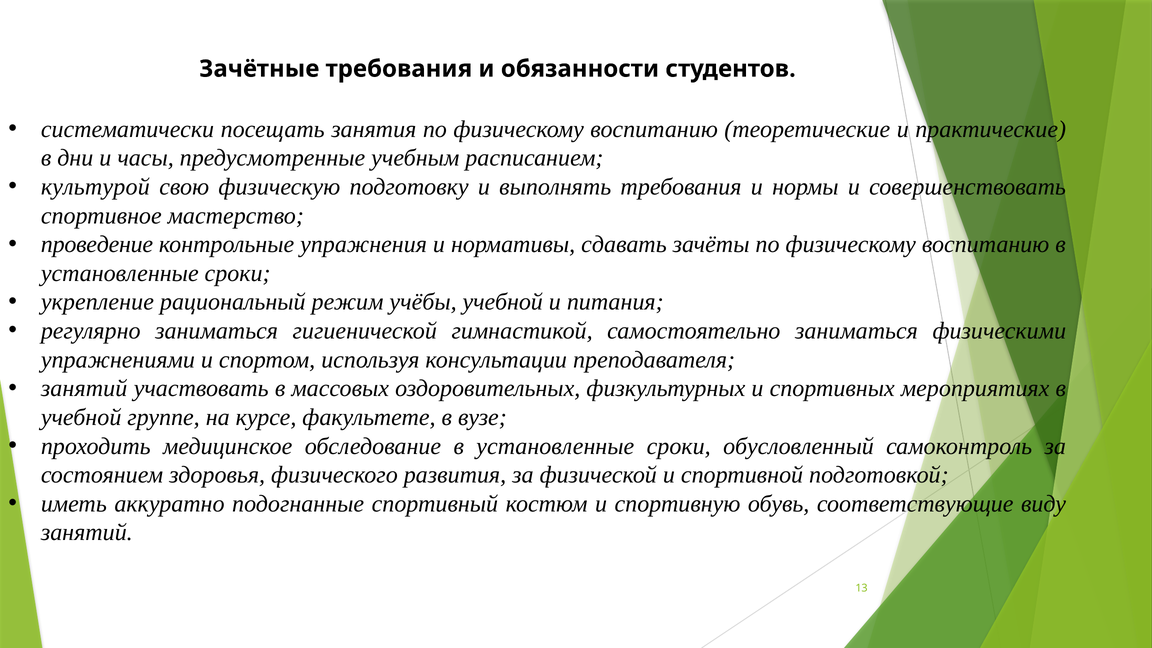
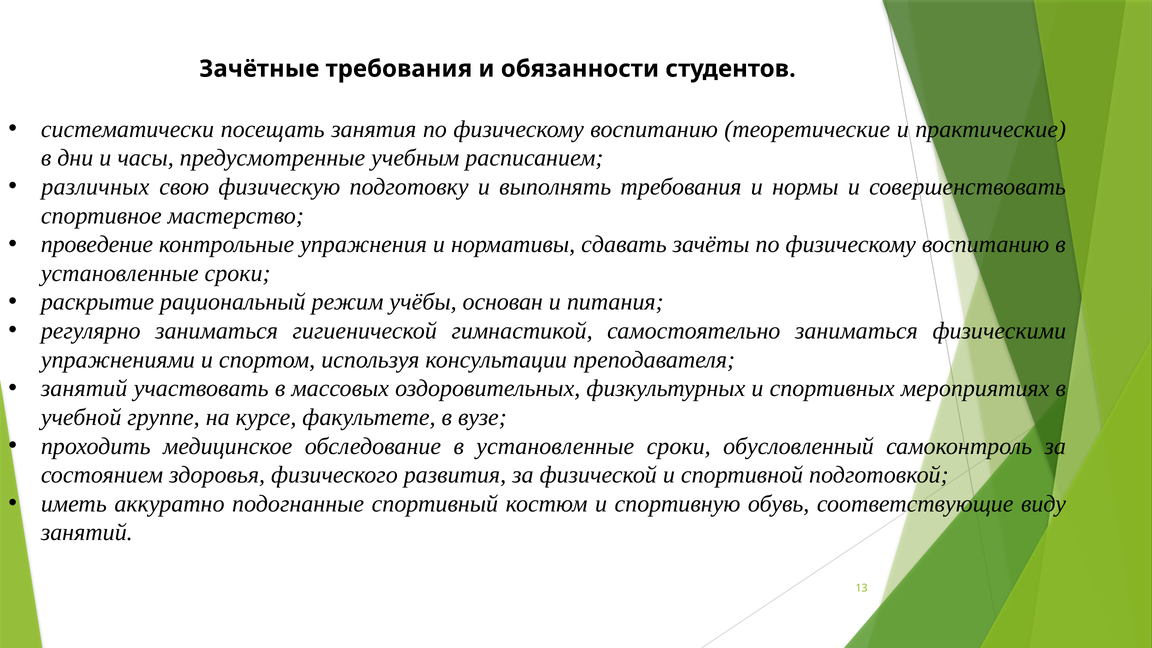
культурой: культурой -> различных
укрепление: укрепление -> раскрытие
учёбы учебной: учебной -> основан
